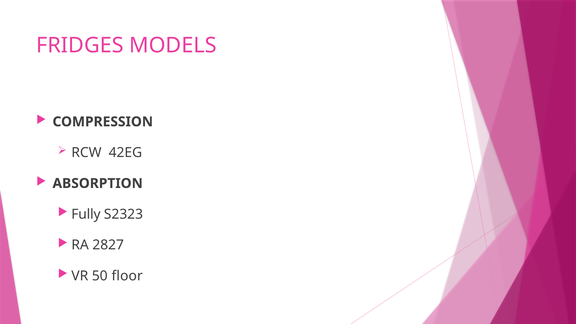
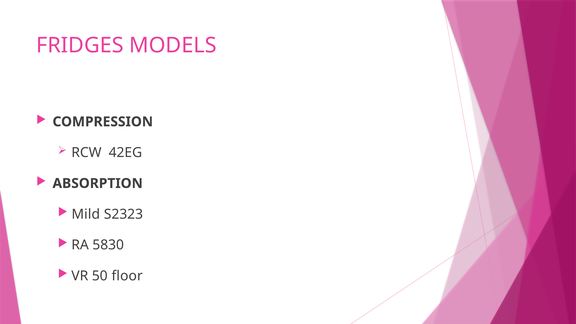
Fully: Fully -> Mild
2827: 2827 -> 5830
